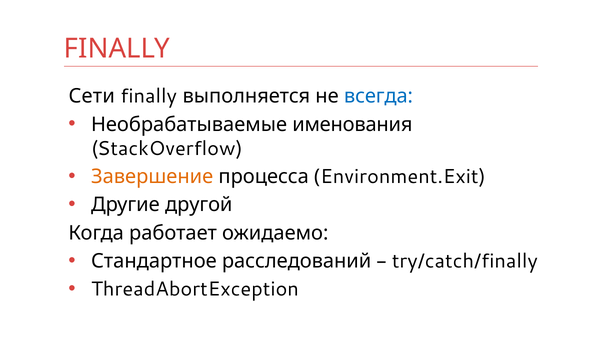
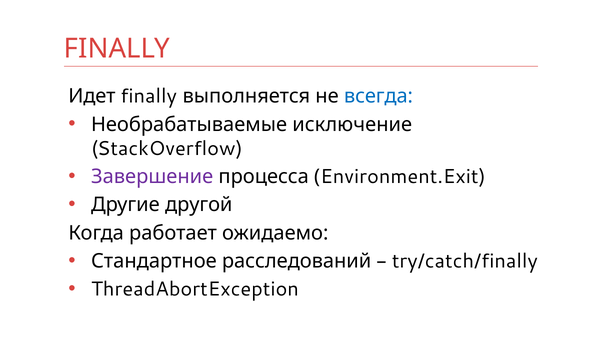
Сети: Сети -> Идет
именования: именования -> исключение
Завершение colour: orange -> purple
